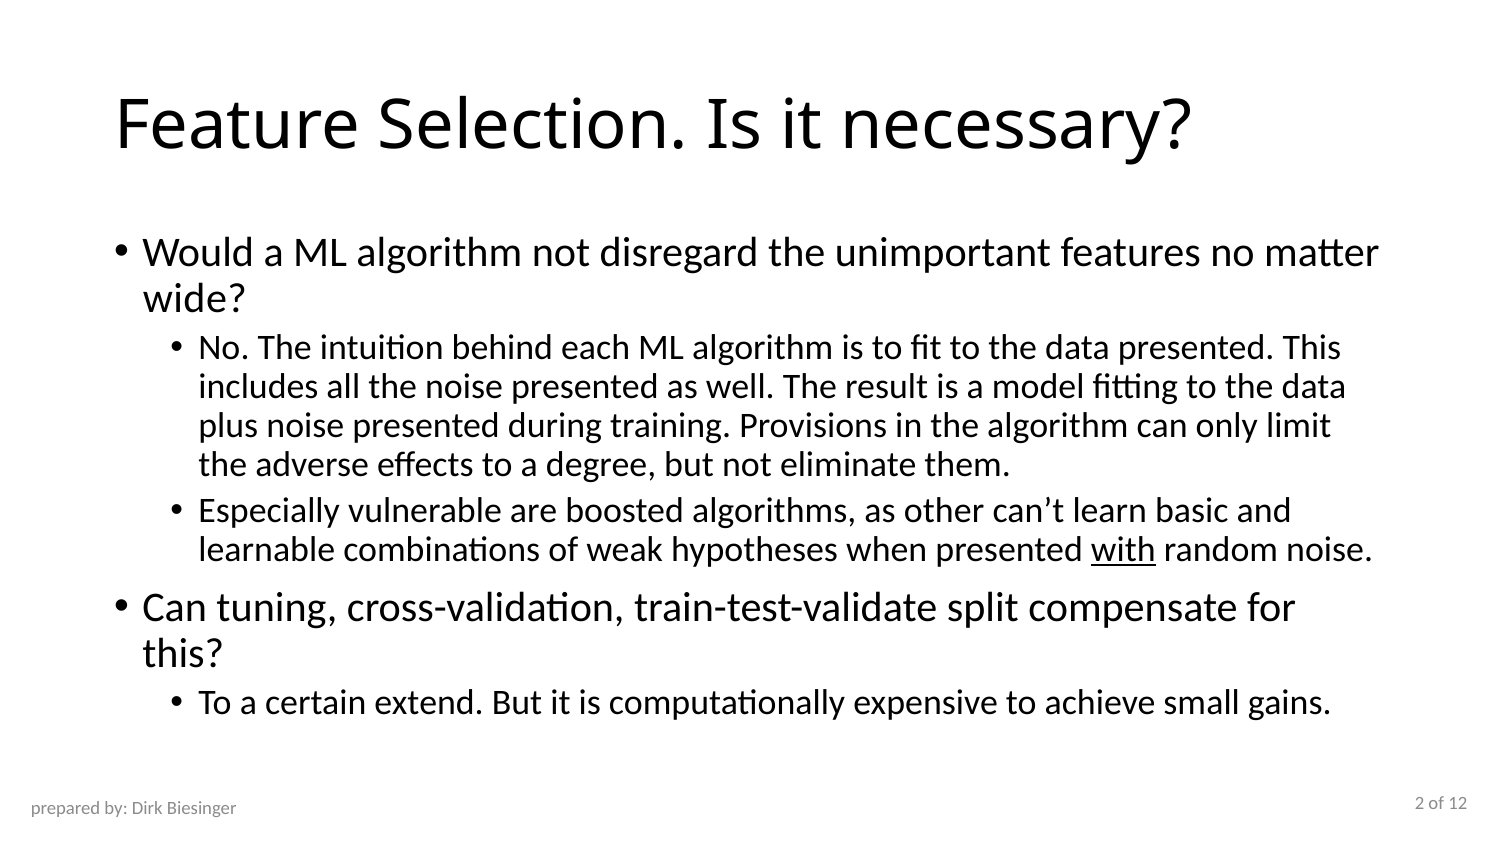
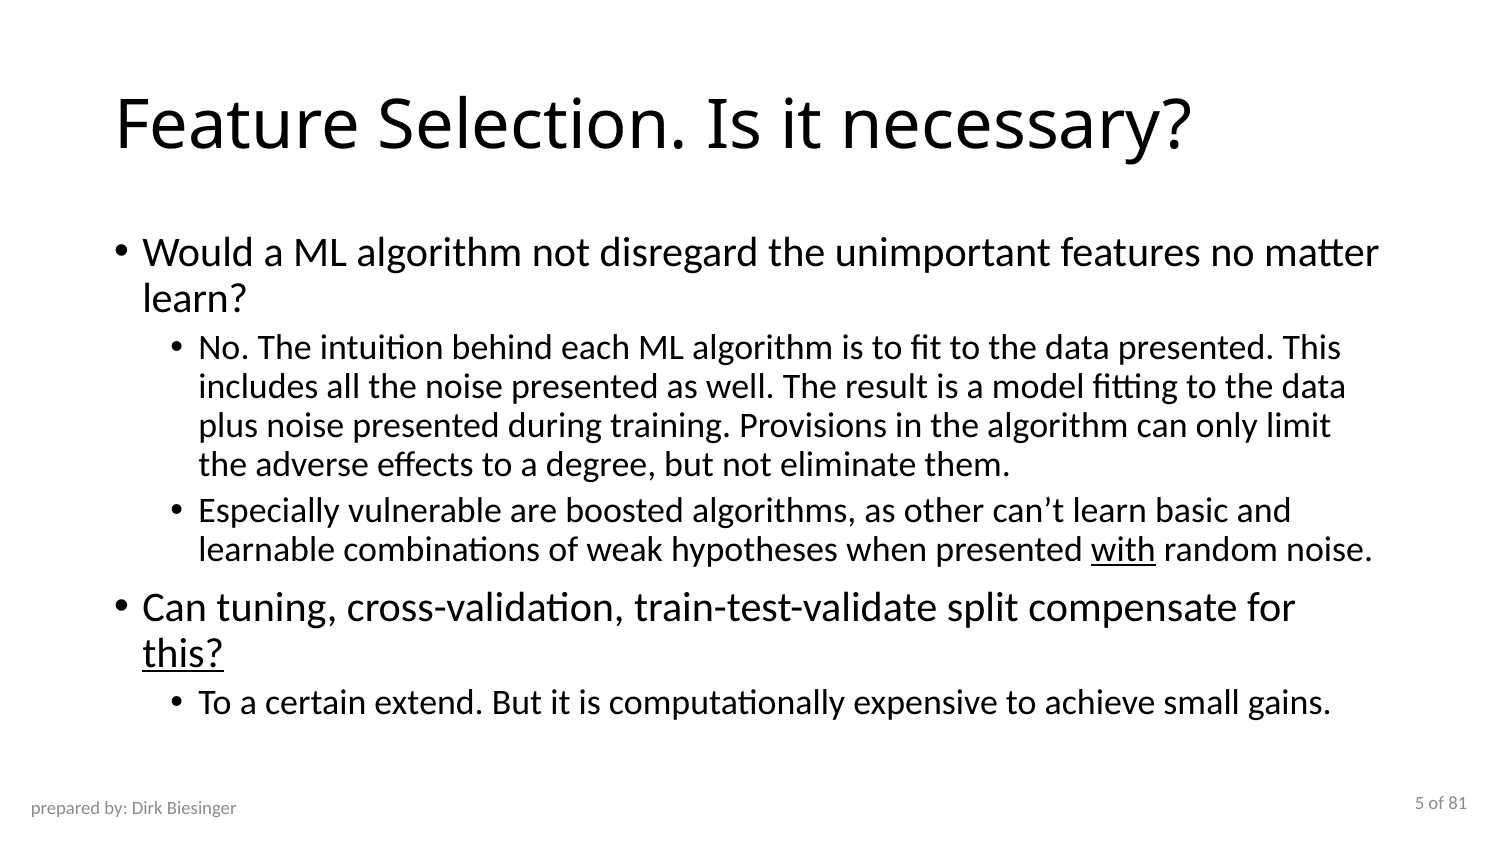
wide at (195, 298): wide -> learn
this at (183, 653) underline: none -> present
2: 2 -> 5
12: 12 -> 81
